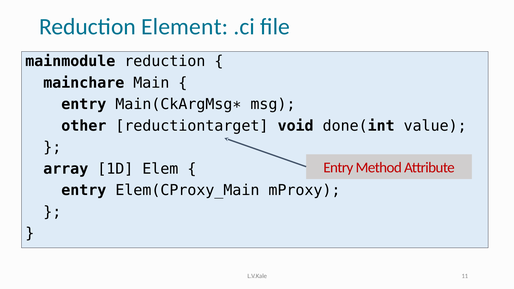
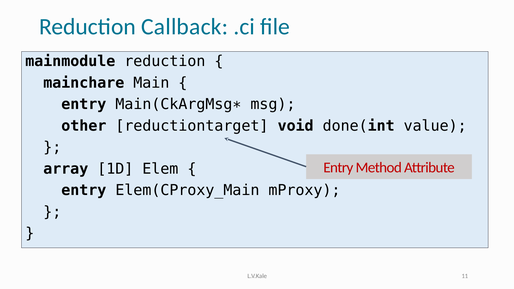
Element: Element -> Callback
